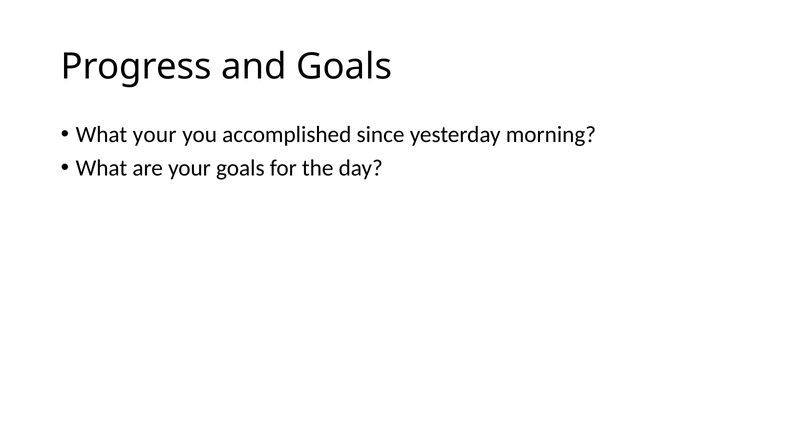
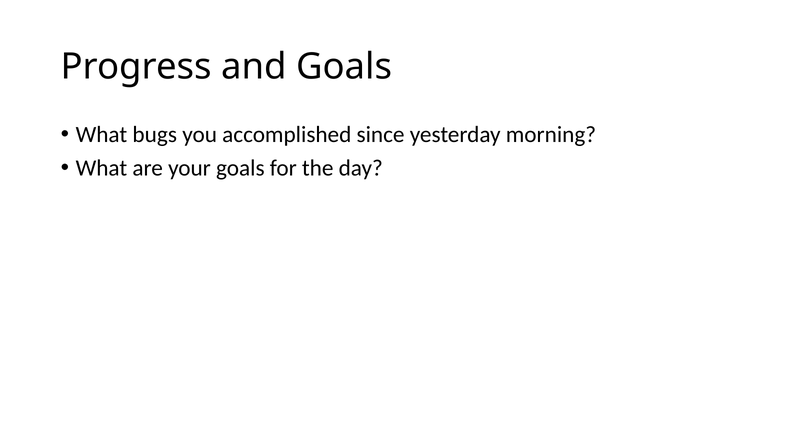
What your: your -> bugs
